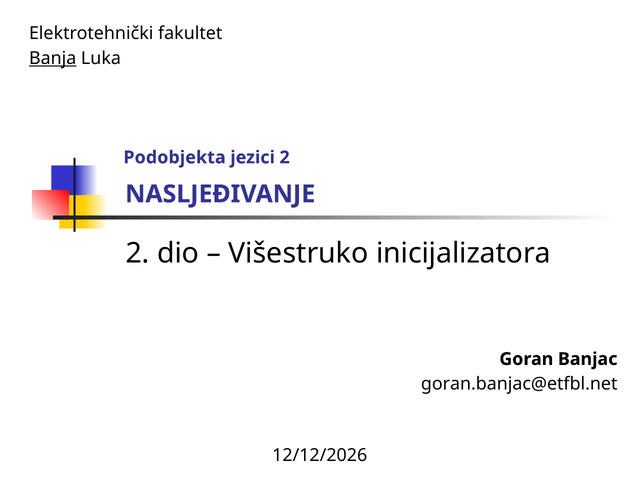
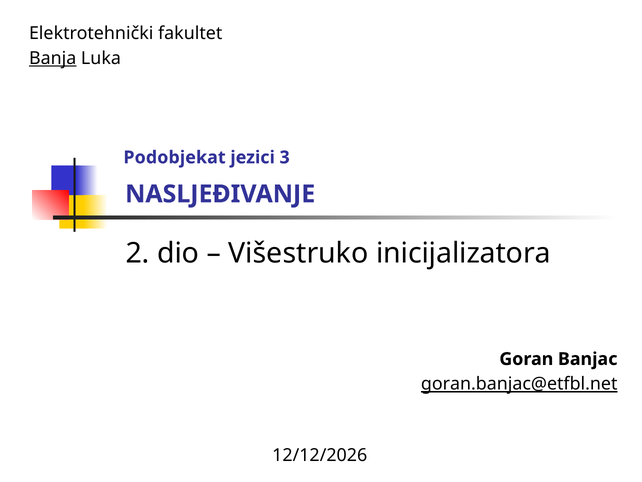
Podobjekta: Podobjekta -> Podobjekat
jezici 2: 2 -> 3
goran.banjac@etfbl.net underline: none -> present
